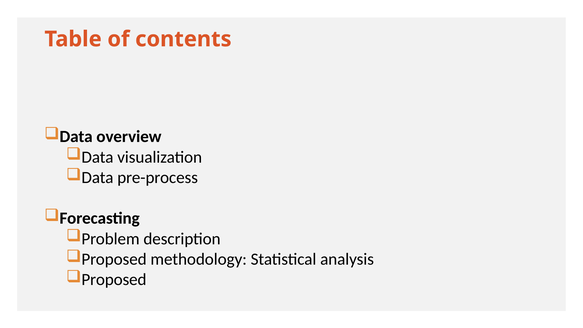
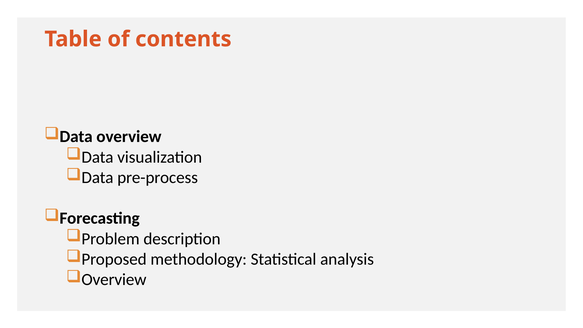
Proposed at (114, 280): Proposed -> Overview
